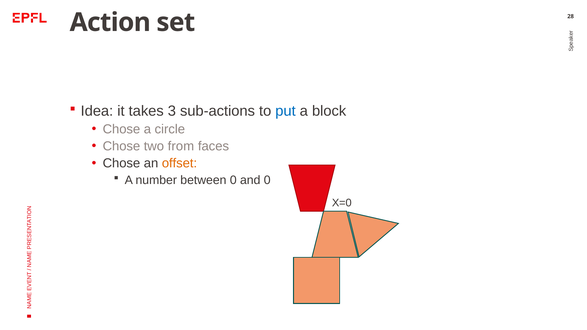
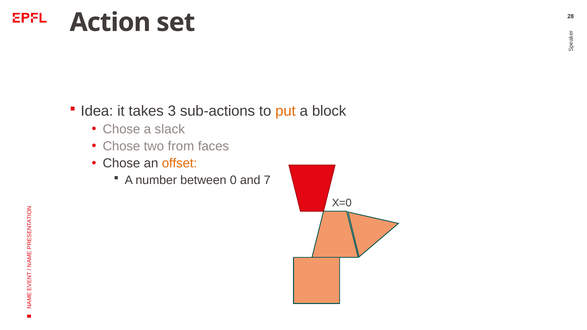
put colour: blue -> orange
circle: circle -> slack
and 0: 0 -> 7
